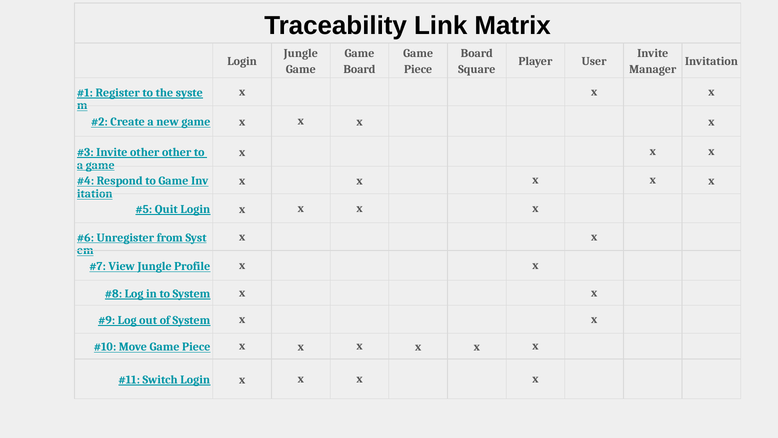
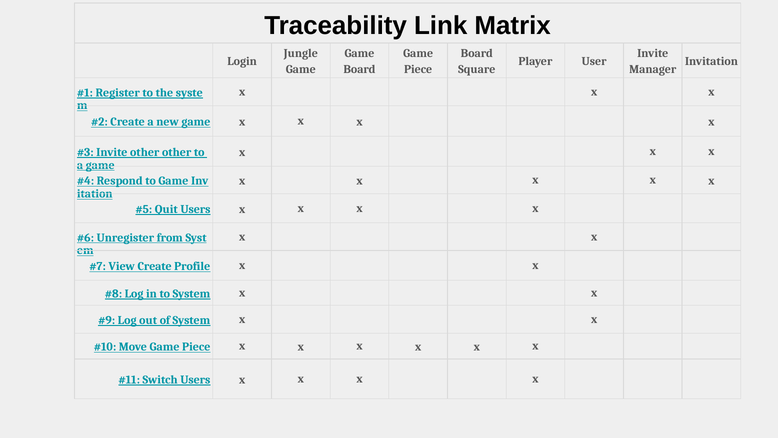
Quit Login: Login -> Users
View Jungle: Jungle -> Create
Switch Login: Login -> Users
